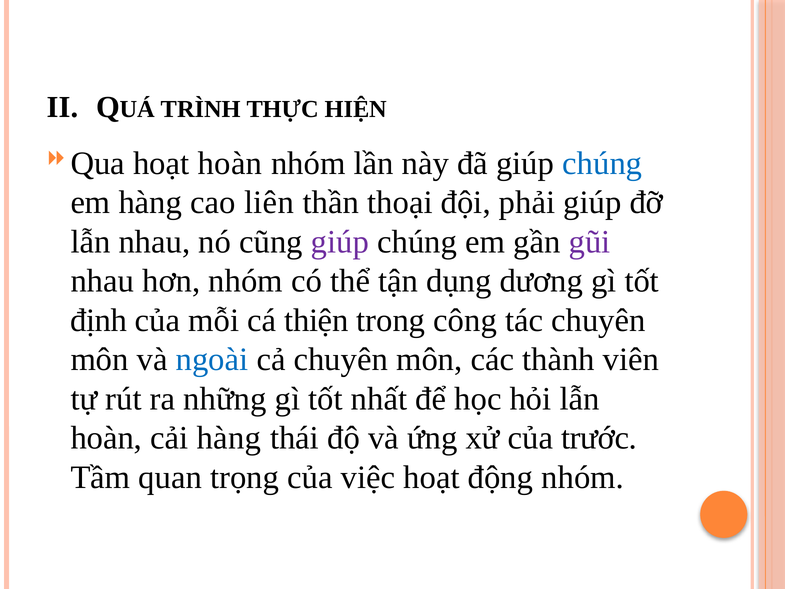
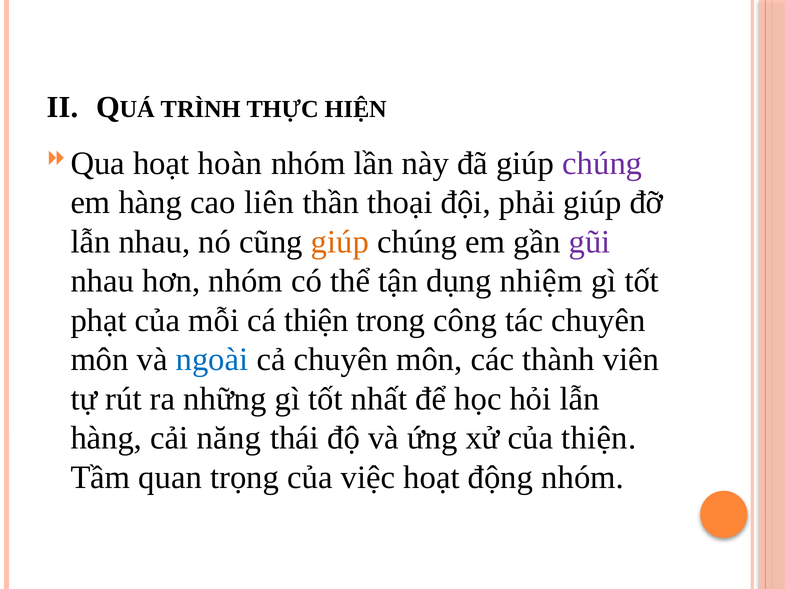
chúng at (602, 163) colour: blue -> purple
giúp at (340, 242) colour: purple -> orange
dương: dương -> nhiệm
định: định -> phạt
hoàn at (106, 438): hoàn -> hàng
cải hàng: hàng -> năng
của trước: trước -> thiện
